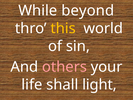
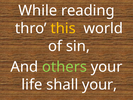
beyond: beyond -> reading
others colour: pink -> light green
shall light: light -> your
